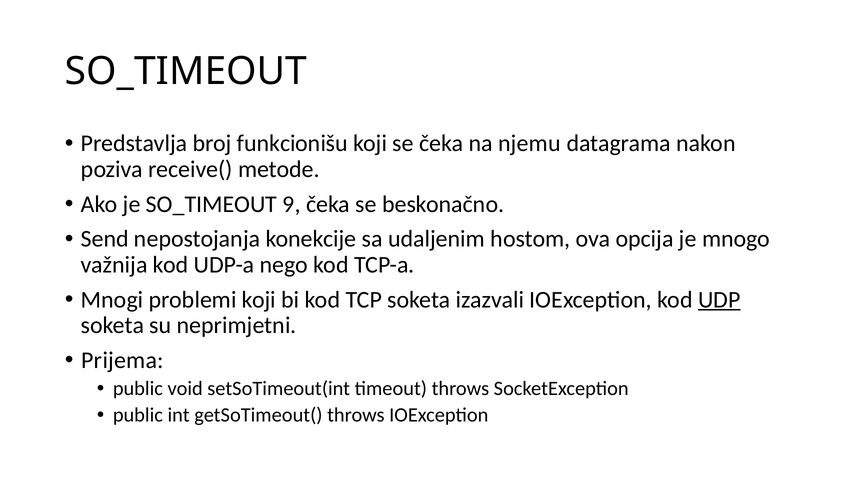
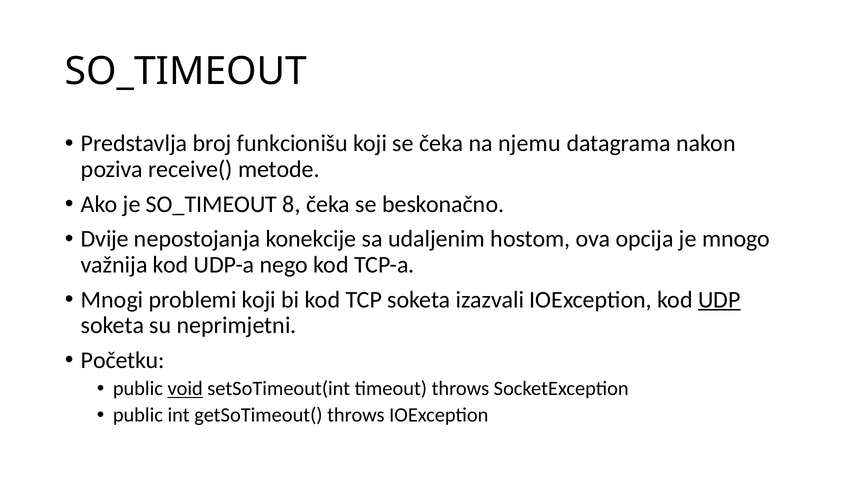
9: 9 -> 8
Send: Send -> Dvije
Prijema: Prijema -> Početku
void underline: none -> present
